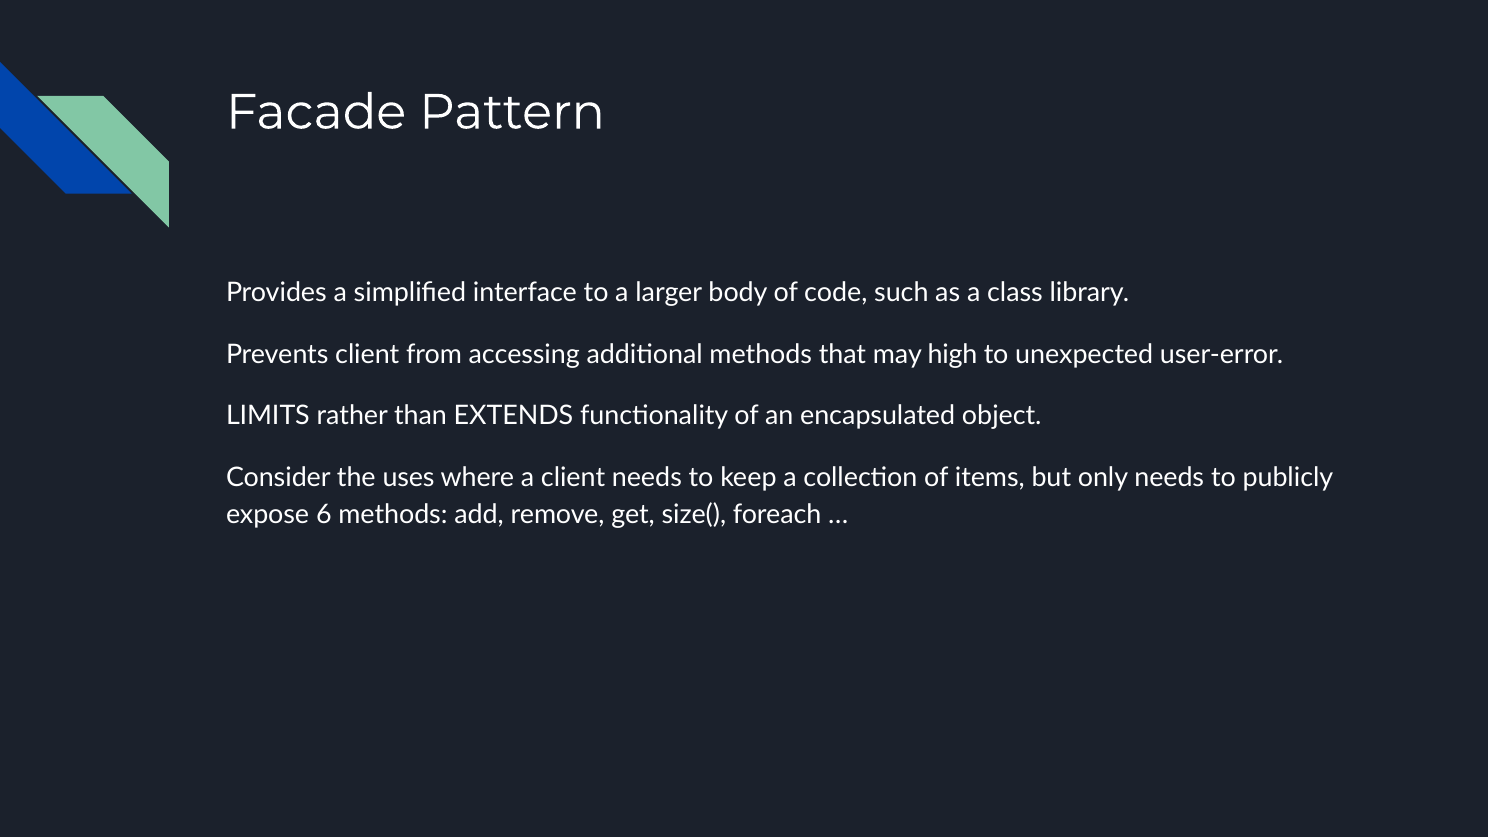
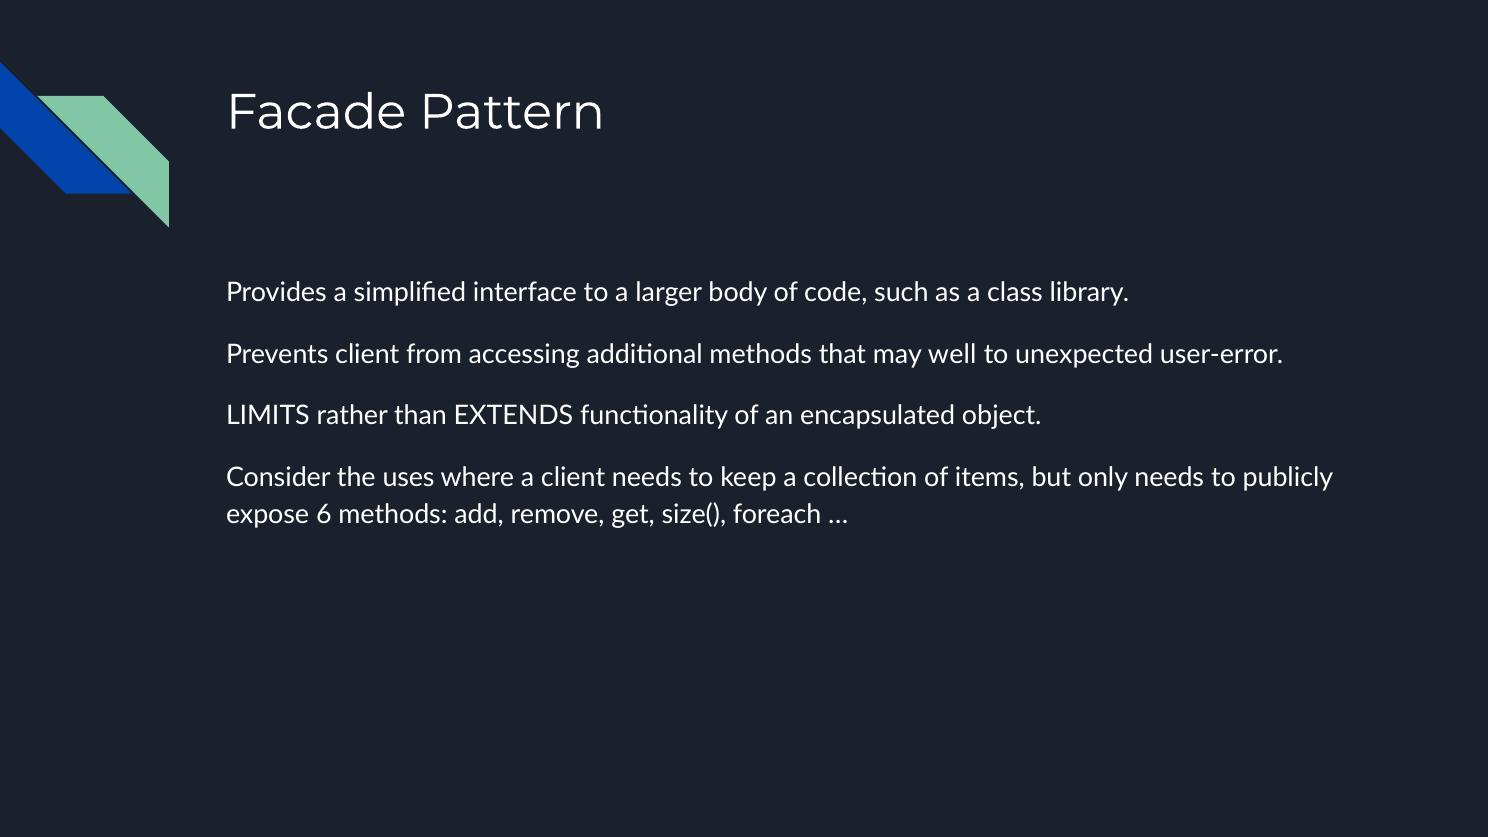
high: high -> well
